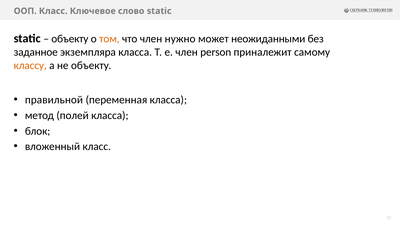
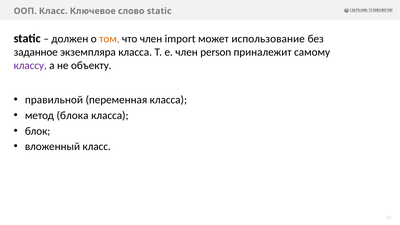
объекту at (70, 39): объекту -> должен
нужно: нужно -> import
неожиданными: неожиданными -> использование
классу colour: orange -> purple
полей: полей -> блока
